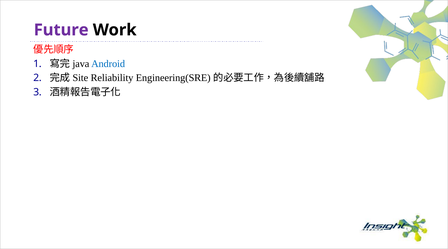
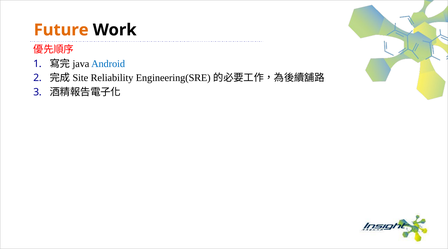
Future colour: purple -> orange
